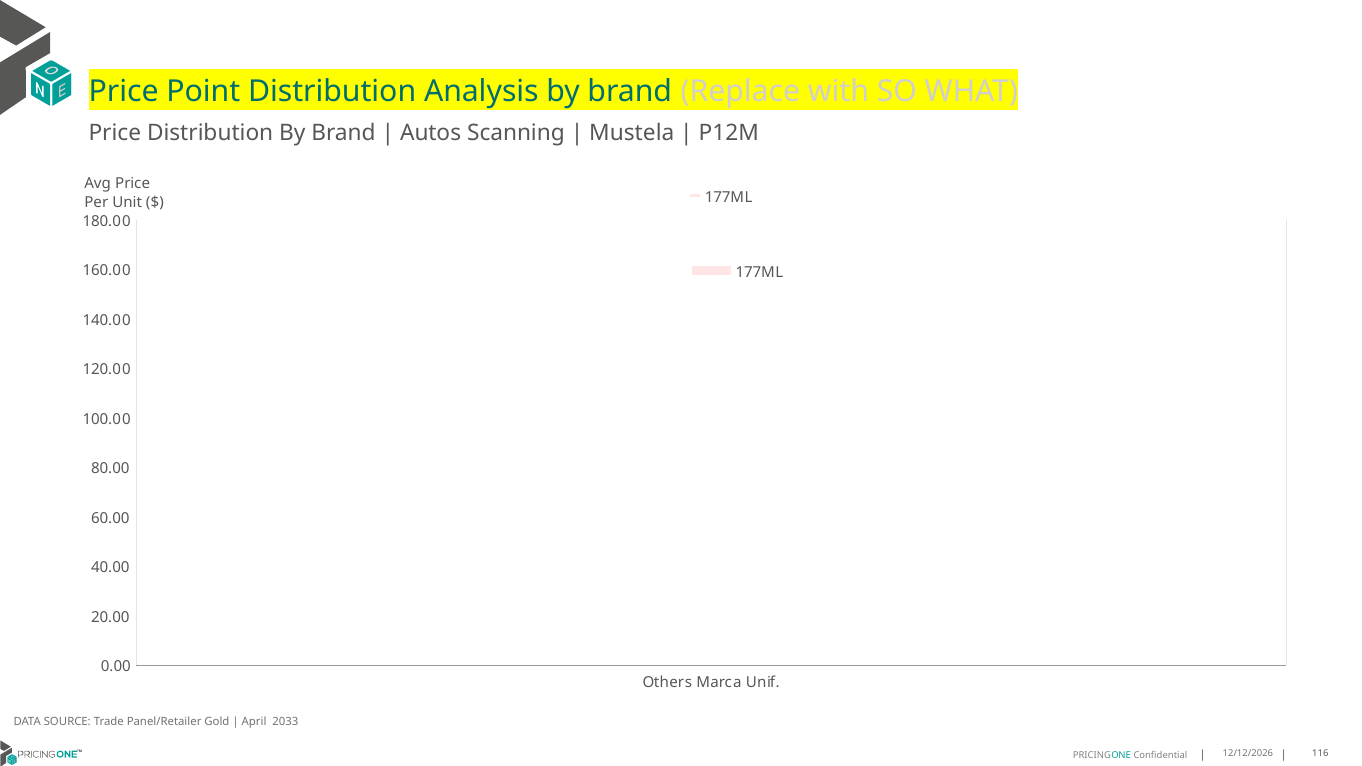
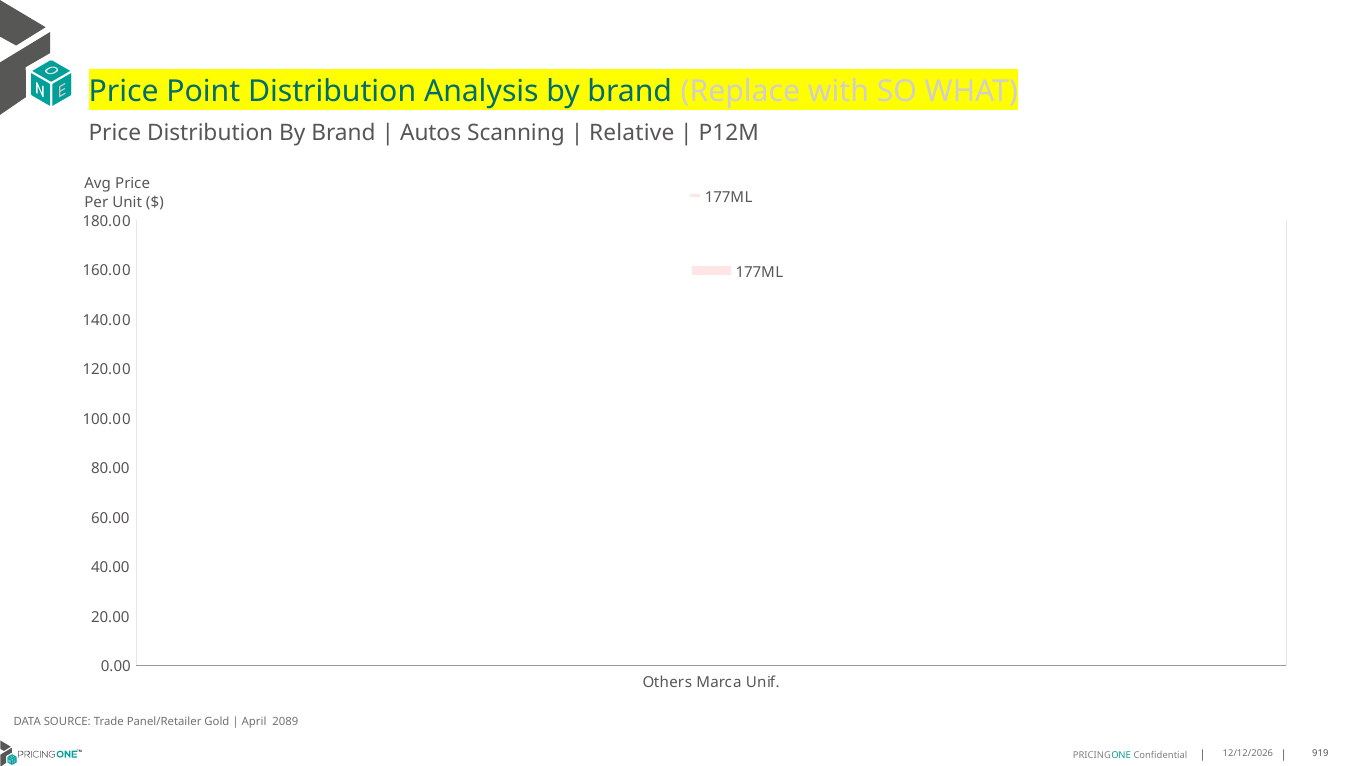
Mustela: Mustela -> Relative
2033: 2033 -> 2089
116: 116 -> 919
